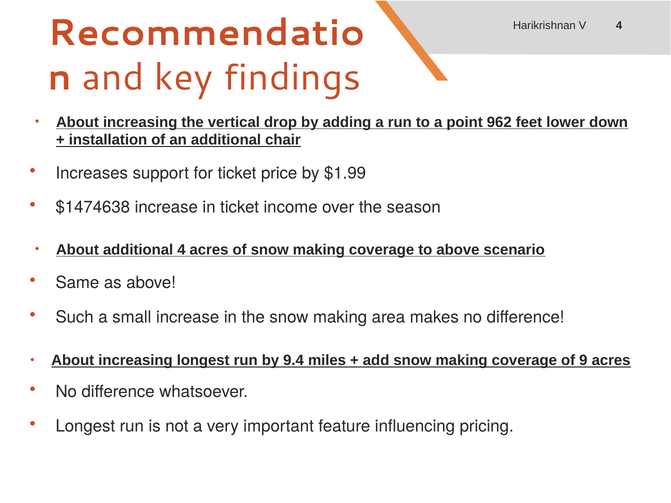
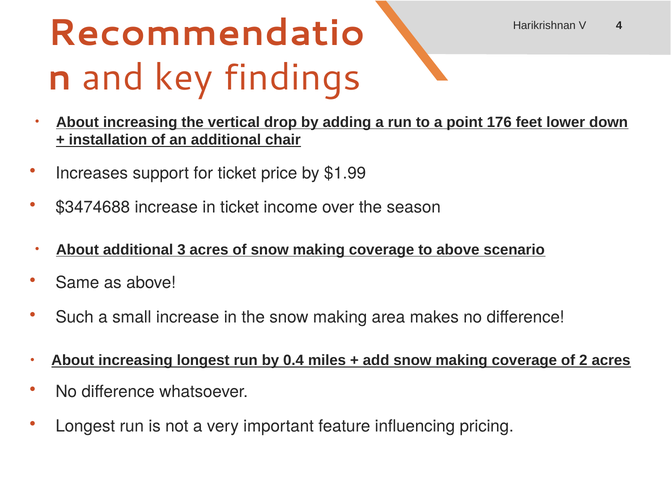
962: 962 -> 176
$1474638: $1474638 -> $3474688
additional 4: 4 -> 3
9.4: 9.4 -> 0.4
9: 9 -> 2
